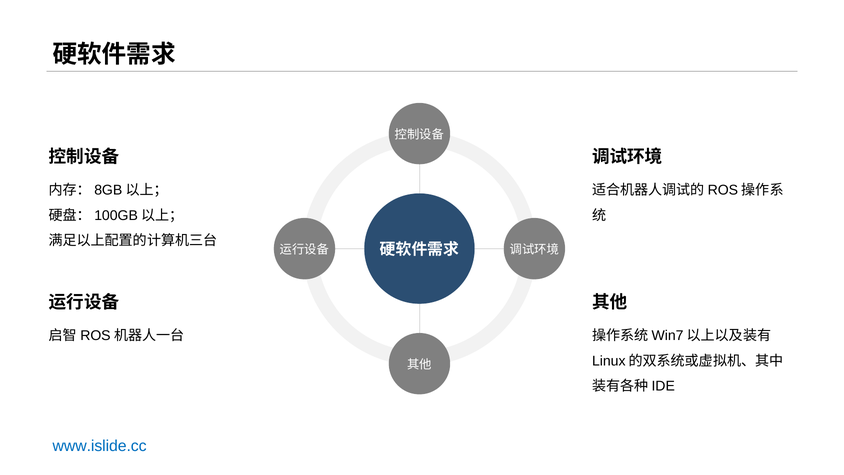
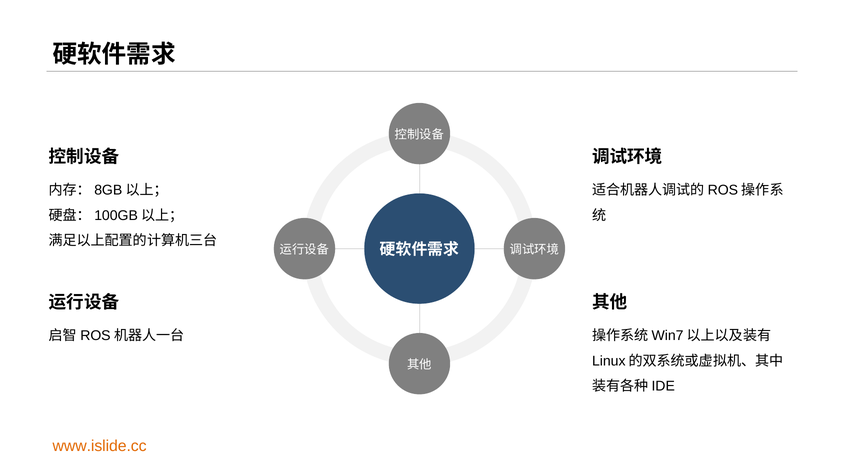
www.islide.cc colour: blue -> orange
